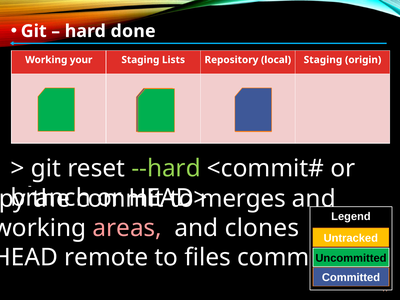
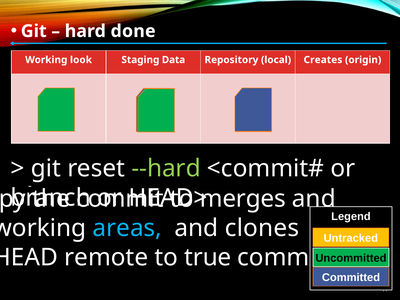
your: your -> look
Lists: Lists -> Data
local Staging: Staging -> Creates
areas colour: pink -> light blue
files: files -> true
